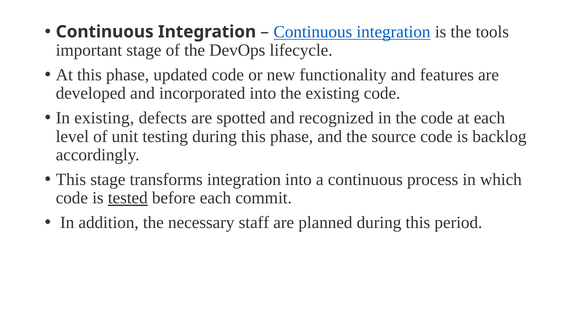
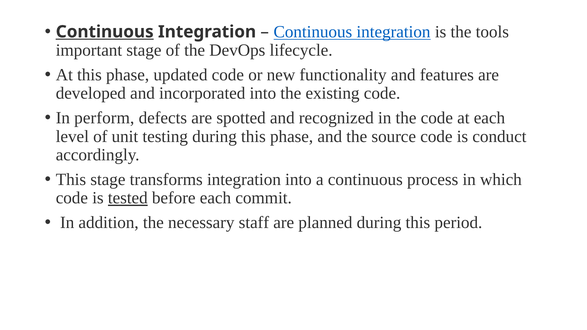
Continuous at (105, 32) underline: none -> present
In existing: existing -> perform
backlog: backlog -> conduct
